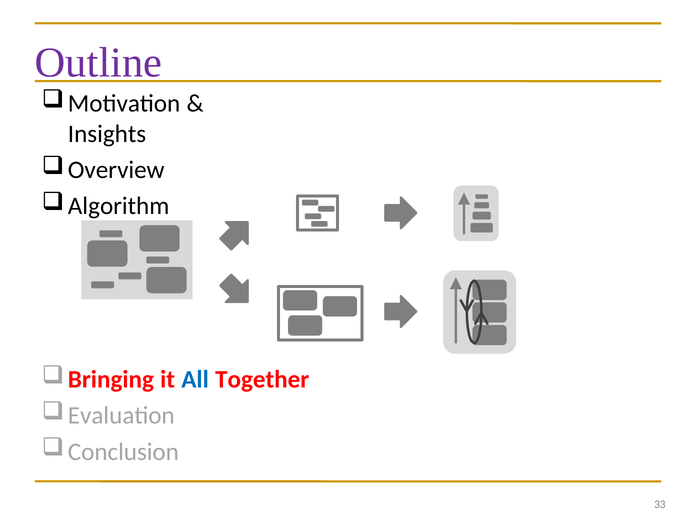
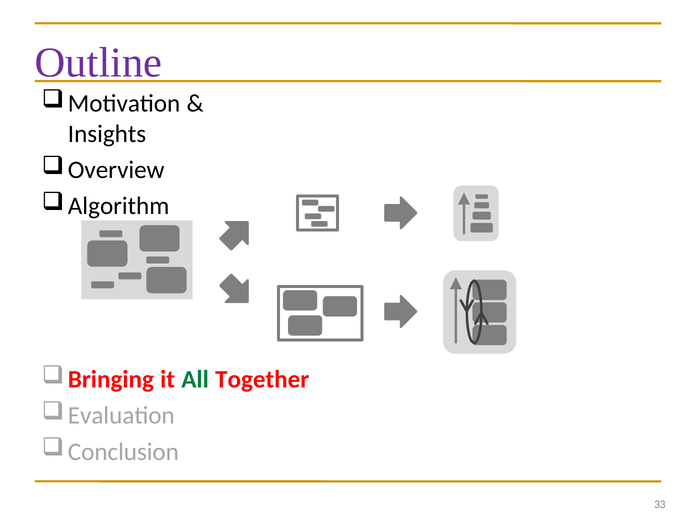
All colour: blue -> green
